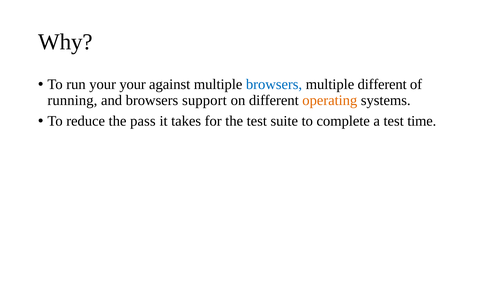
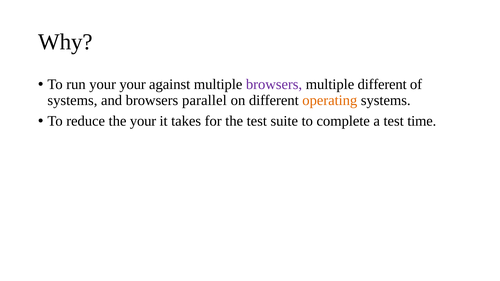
browsers at (274, 85) colour: blue -> purple
running at (72, 100): running -> systems
support: support -> parallel
the pass: pass -> your
